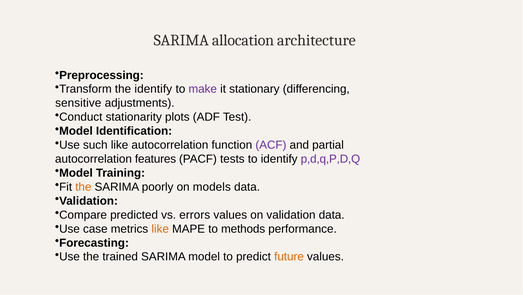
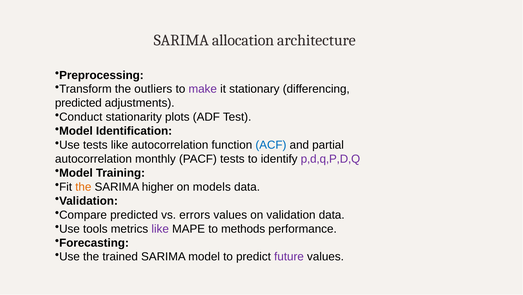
the identify: identify -> outliers
sensitive at (78, 103): sensitive -> predicted
Use such: such -> tests
ACF colour: purple -> blue
features: features -> monthly
poorly: poorly -> higher
case: case -> tools
like at (160, 228) colour: orange -> purple
future colour: orange -> purple
